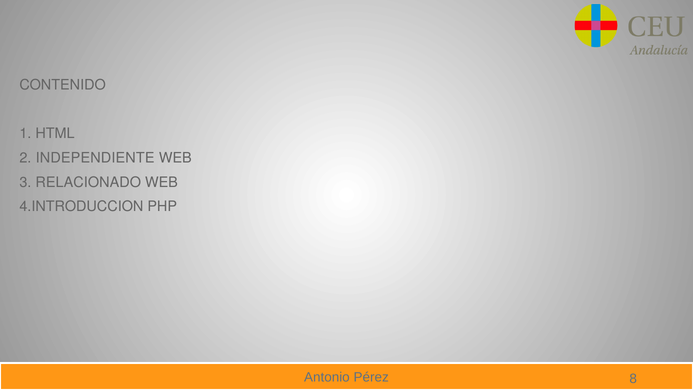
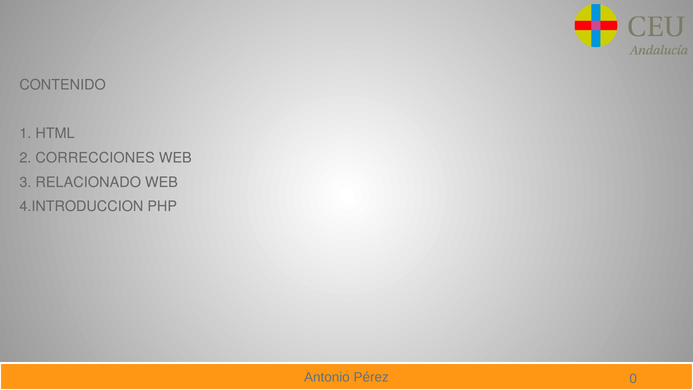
INDEPENDIENTE: INDEPENDIENTE -> CORRECCIONES
8: 8 -> 0
